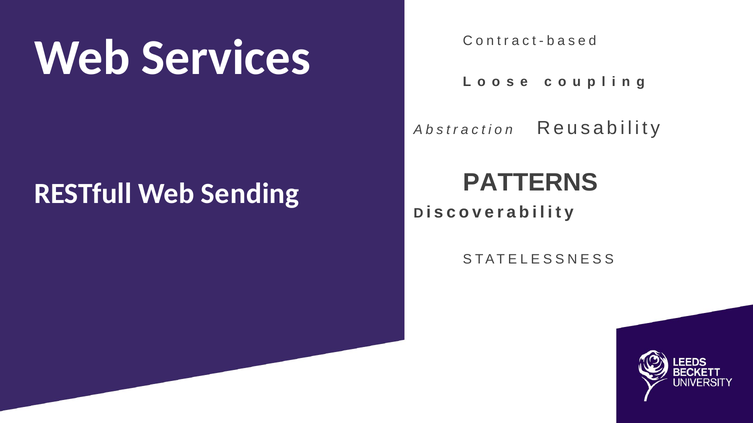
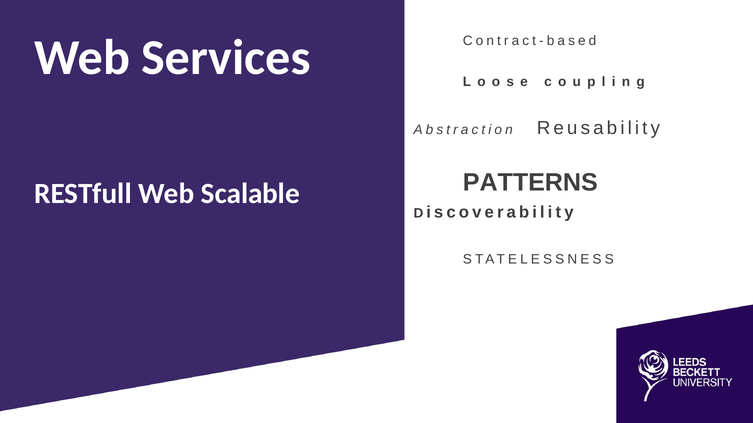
Sending: Sending -> Scalable
